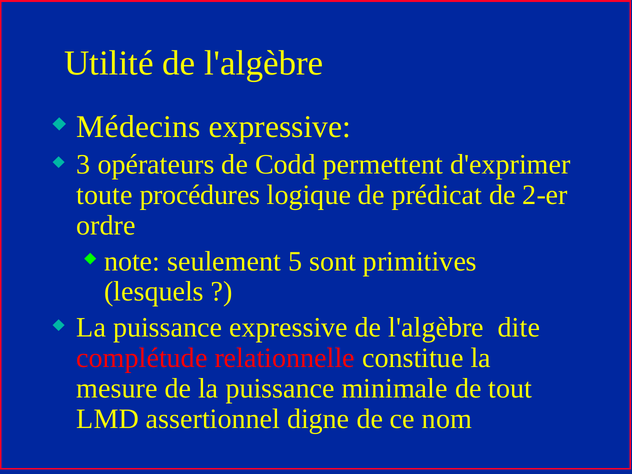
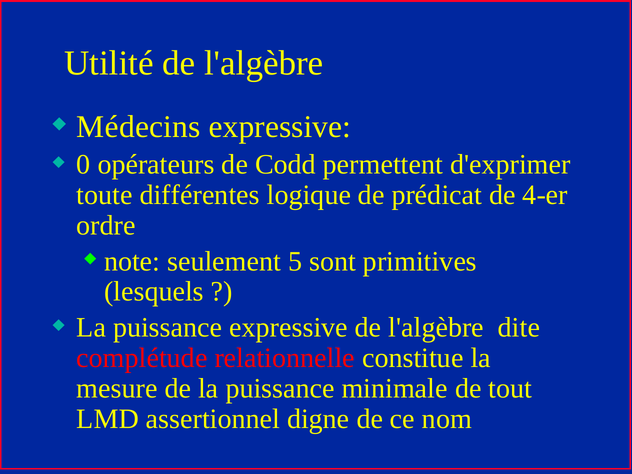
3: 3 -> 0
procédures: procédures -> différentes
2-er: 2-er -> 4-er
